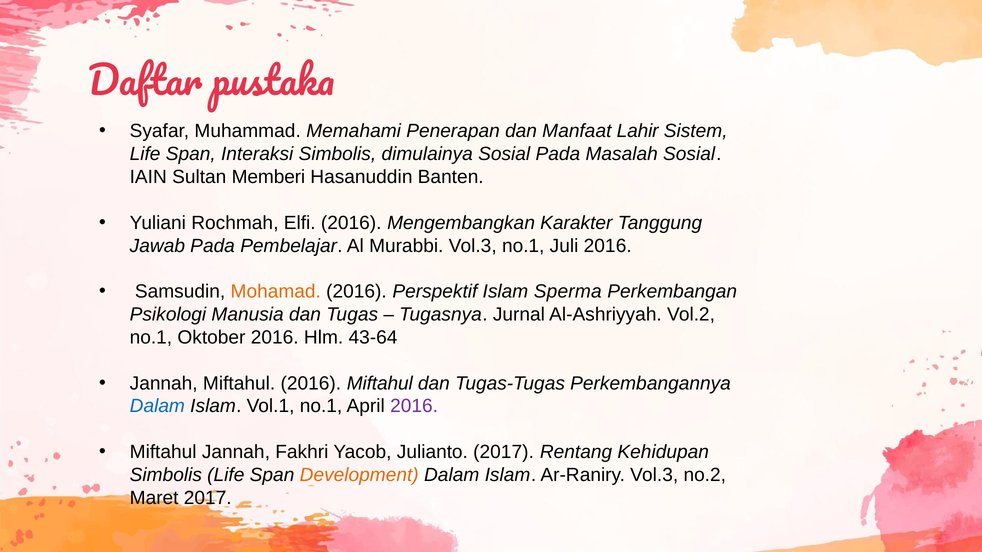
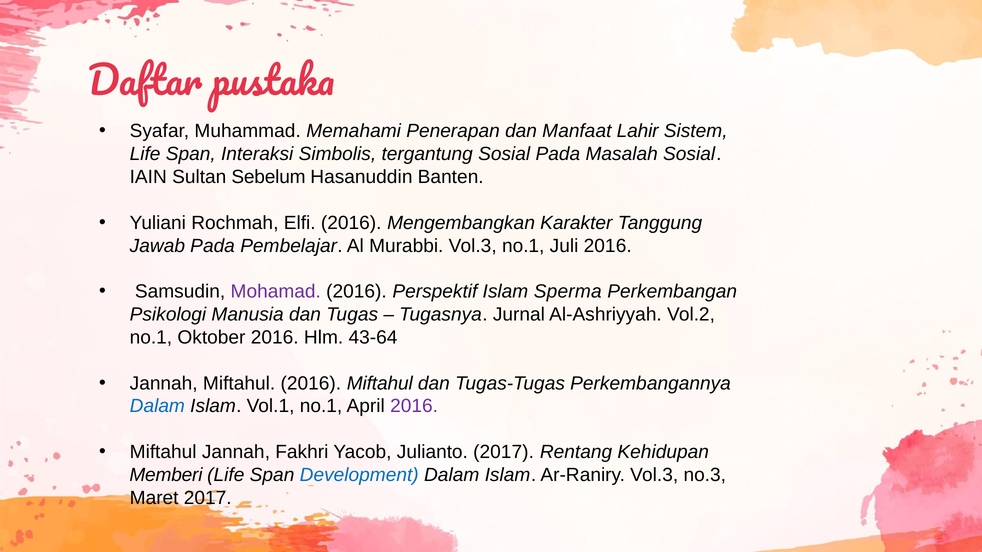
dimulainya: dimulainya -> tergantung
Memberi: Memberi -> Sebelum
Mohamad colour: orange -> purple
Simbolis at (166, 475): Simbolis -> Memberi
Development colour: orange -> blue
no.2: no.2 -> no.3
